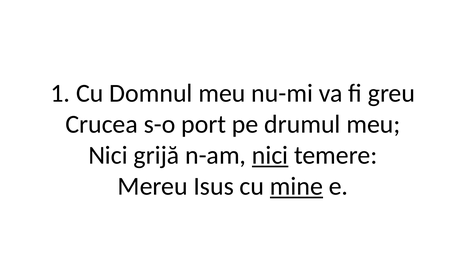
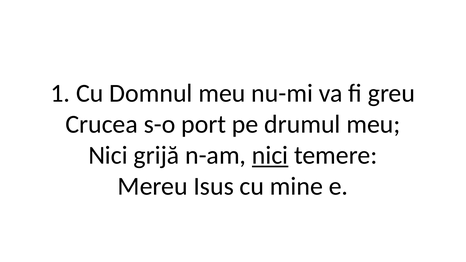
mine underline: present -> none
